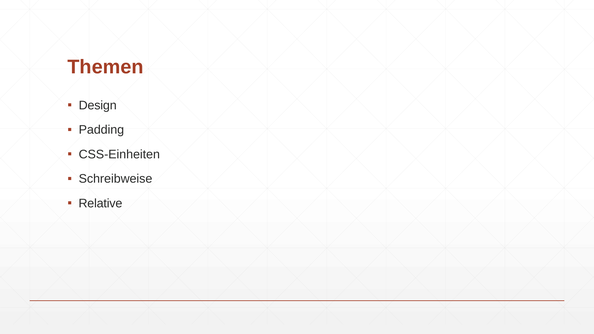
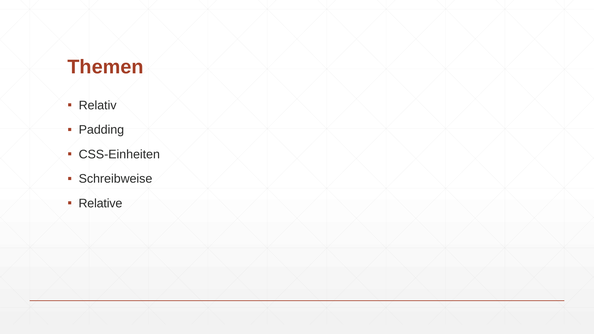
Design: Design -> Relativ
